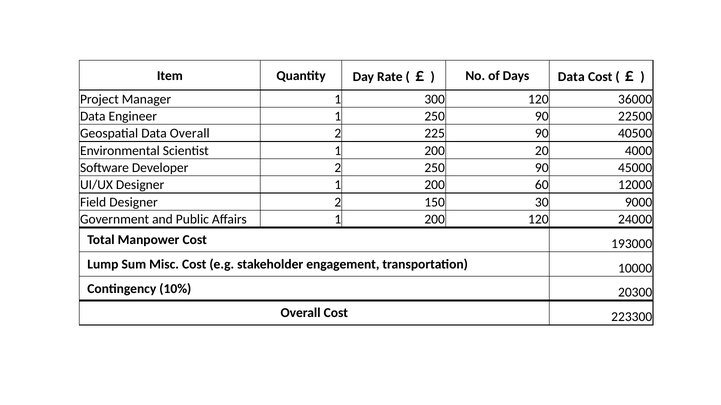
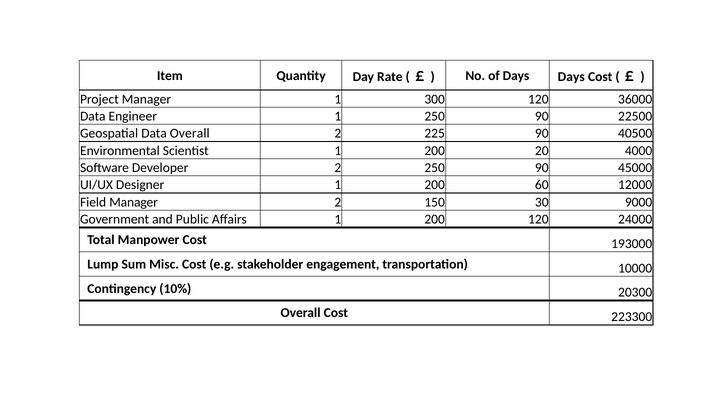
Days Data: Data -> Days
Field Designer: Designer -> Manager
